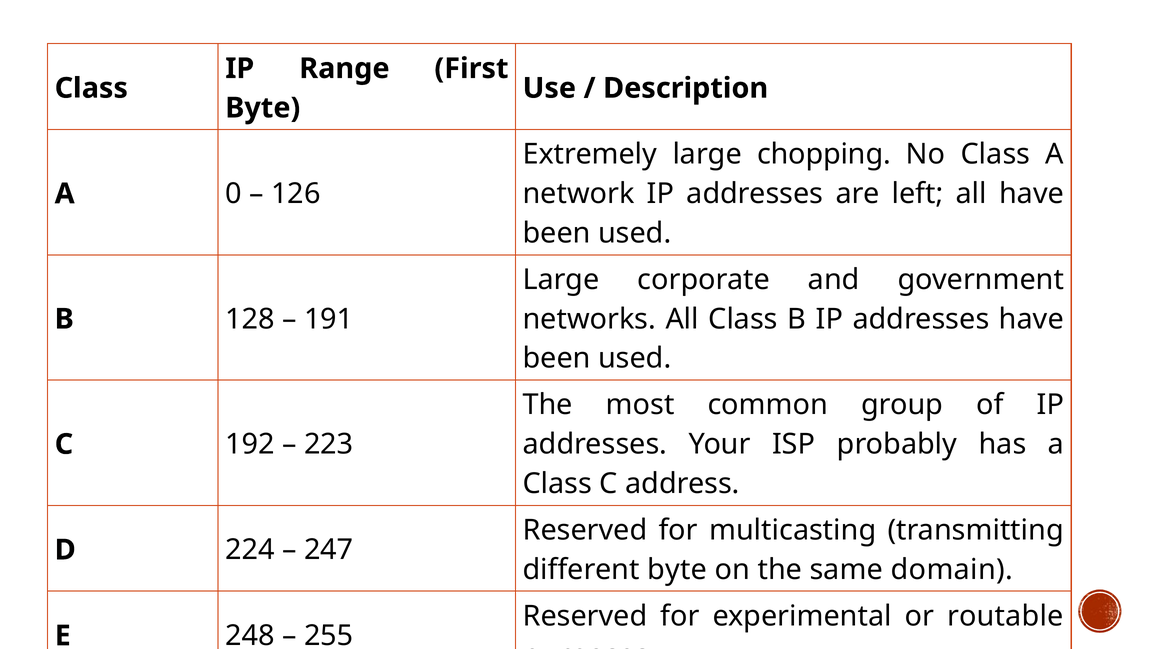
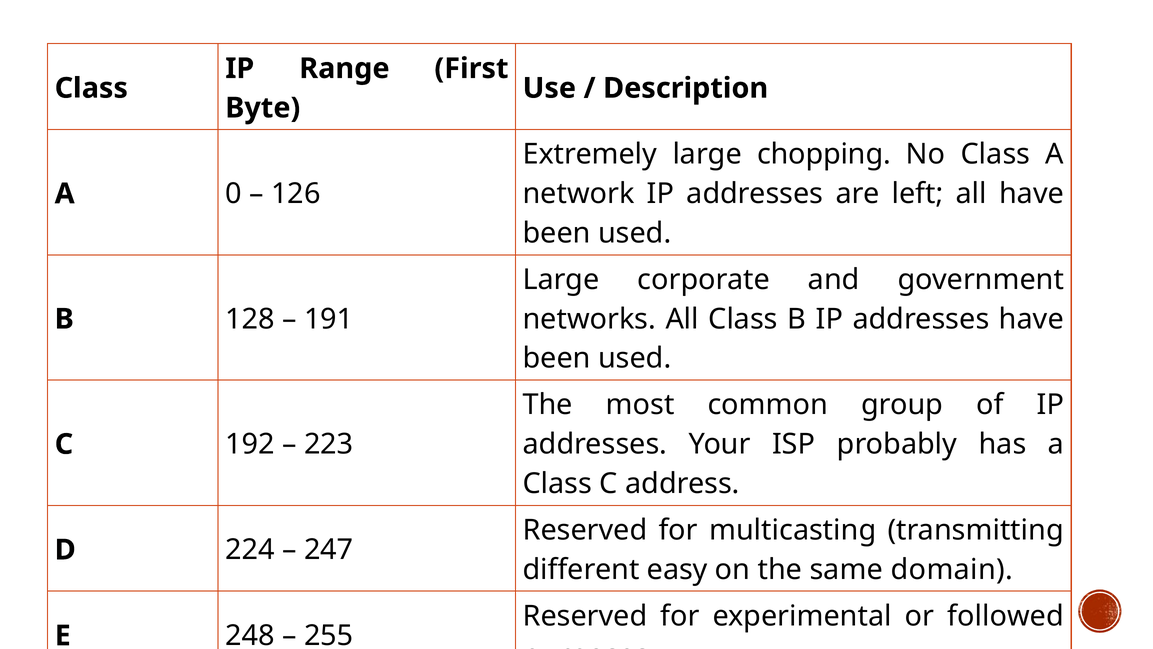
different byte: byte -> easy
routable: routable -> followed
